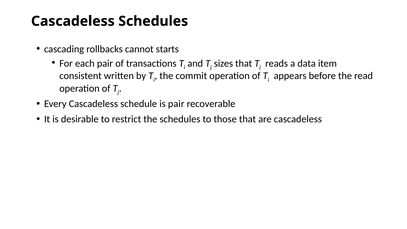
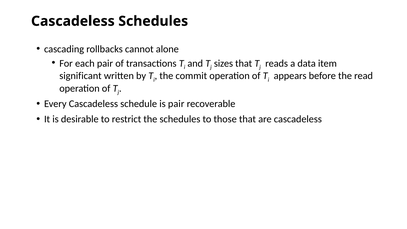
starts: starts -> alone
consistent: consistent -> significant
